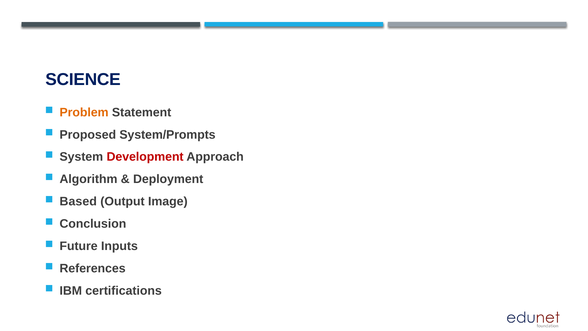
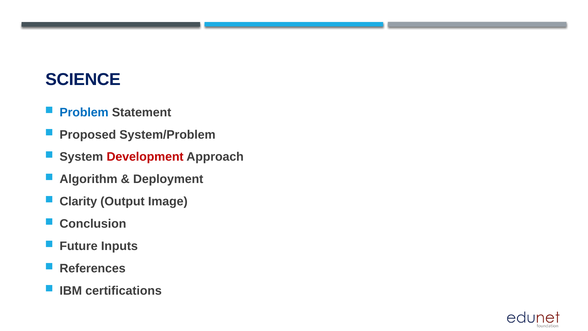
Problem colour: orange -> blue
System/Prompts: System/Prompts -> System/Problem
Based: Based -> Clarity
